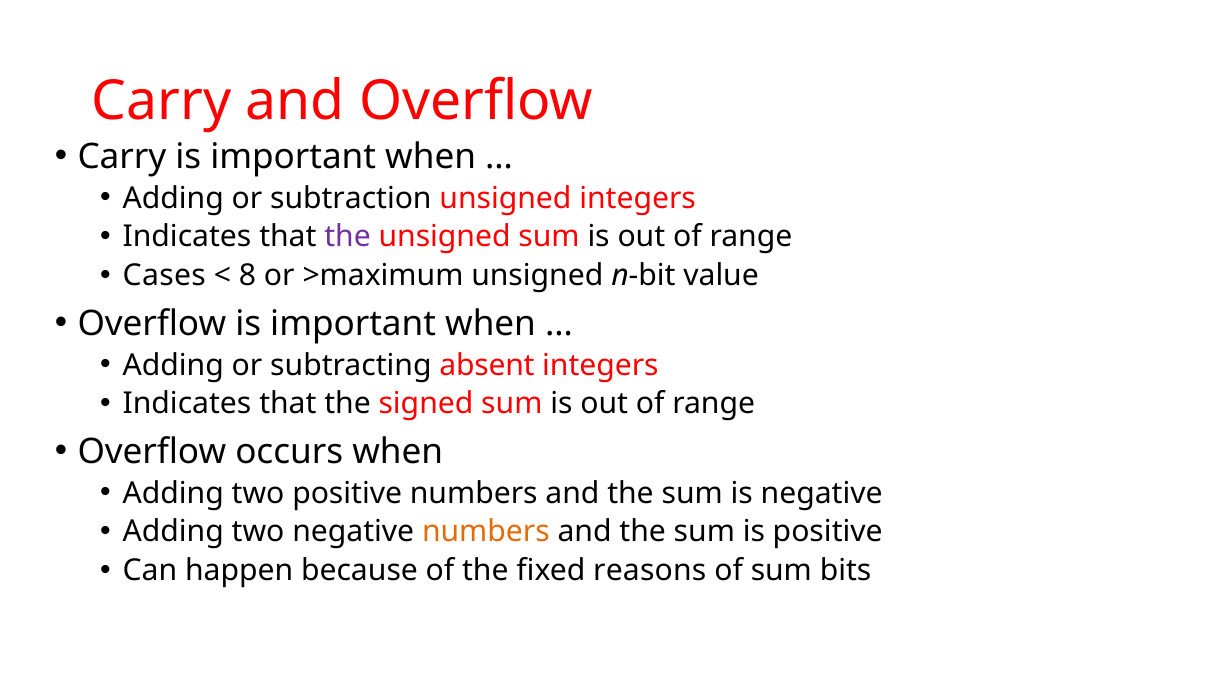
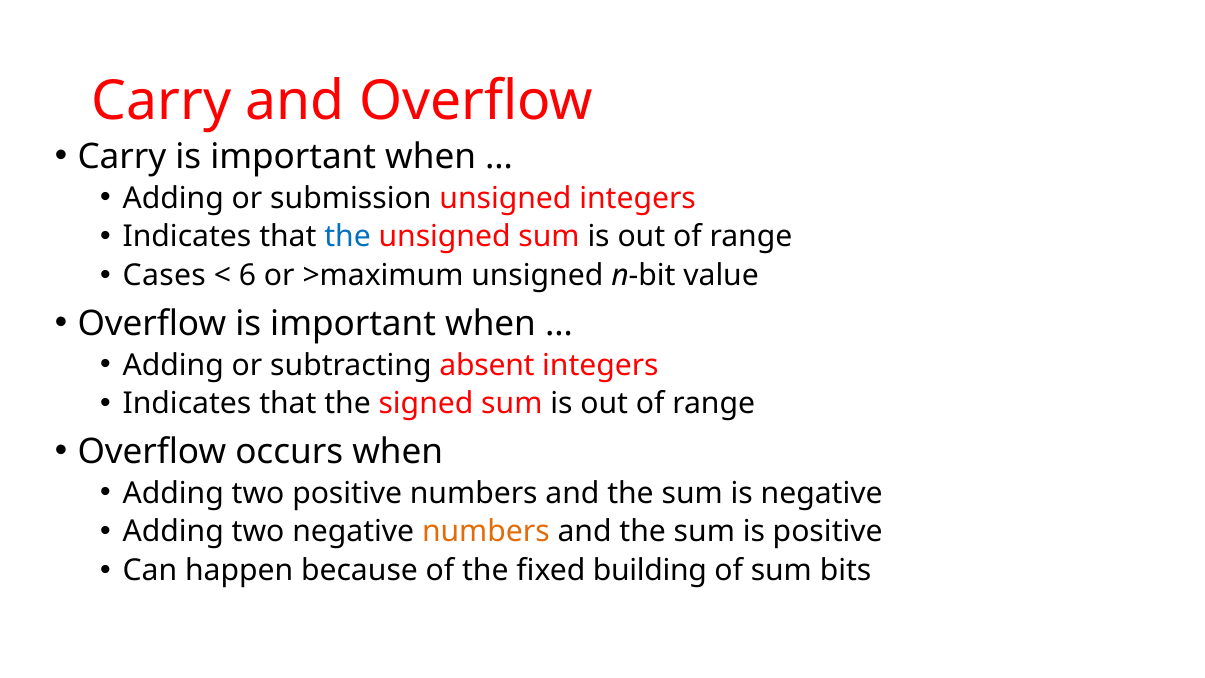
subtraction: subtraction -> submission
the at (348, 237) colour: purple -> blue
8: 8 -> 6
reasons: reasons -> building
